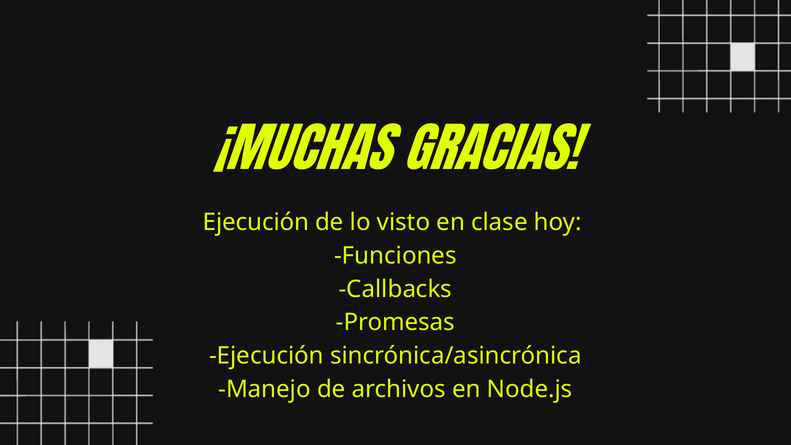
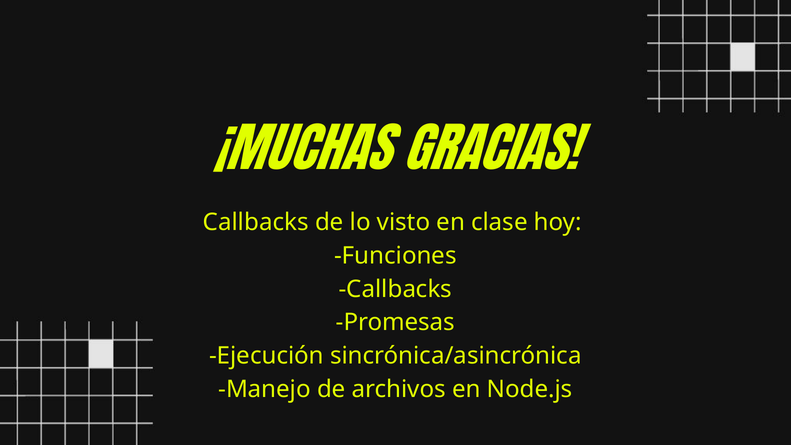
Ejecución at (256, 222): Ejecución -> Callbacks
